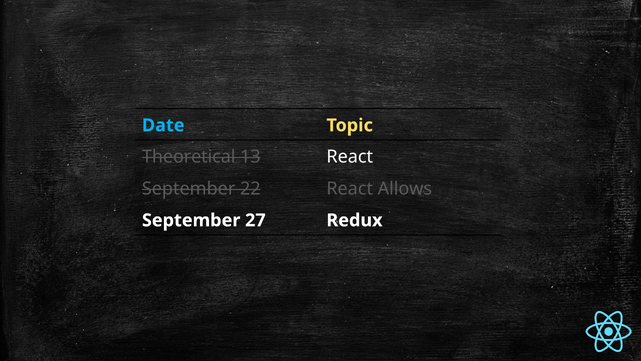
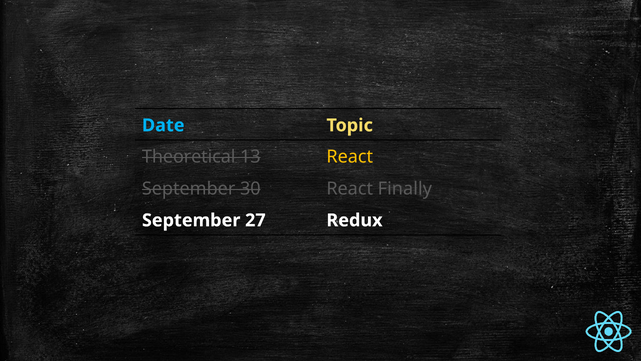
React at (350, 157) colour: white -> yellow
22: 22 -> 30
Allows: Allows -> Finally
